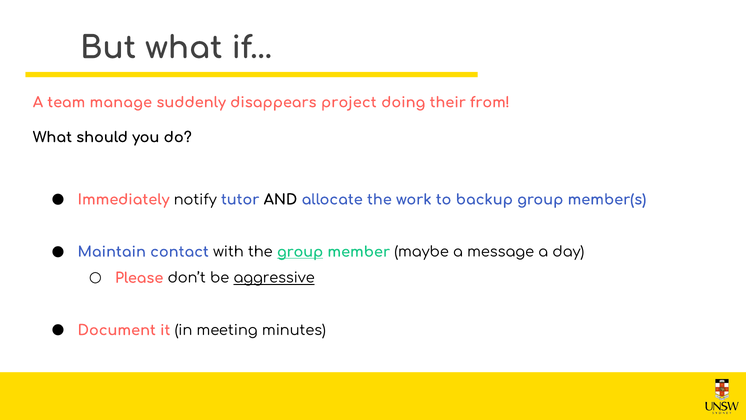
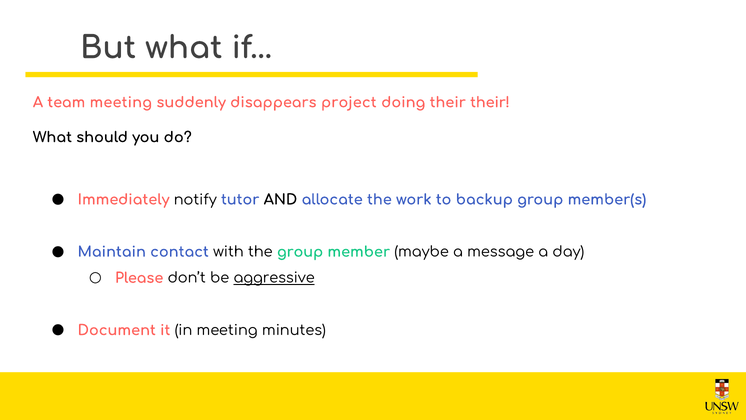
team manage: manage -> meeting
their from: from -> their
group at (300, 252) underline: present -> none
